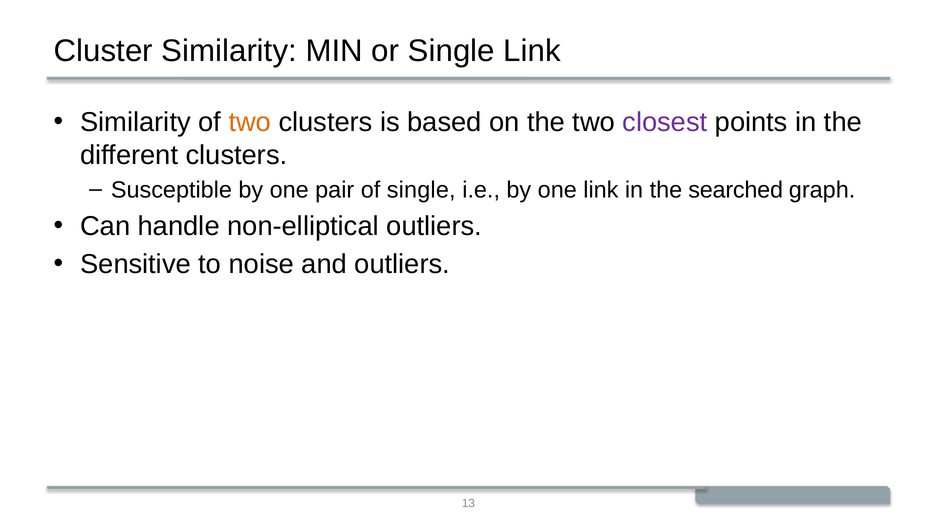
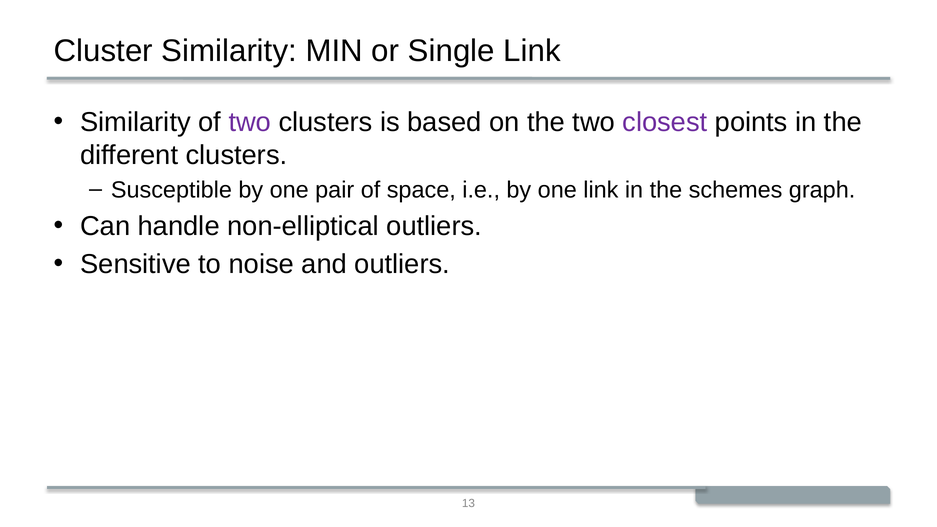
two at (250, 122) colour: orange -> purple
of single: single -> space
searched: searched -> schemes
